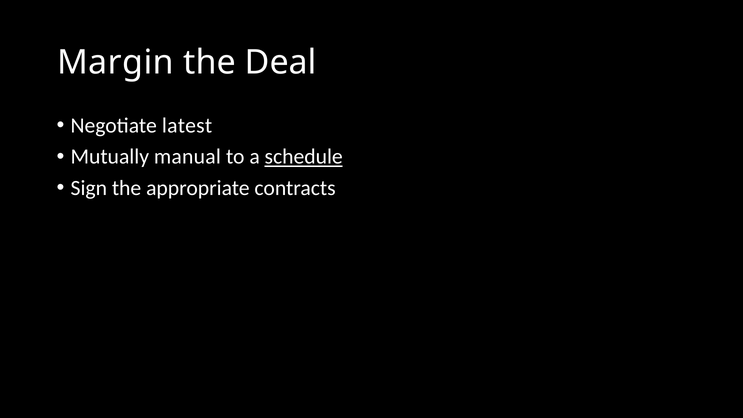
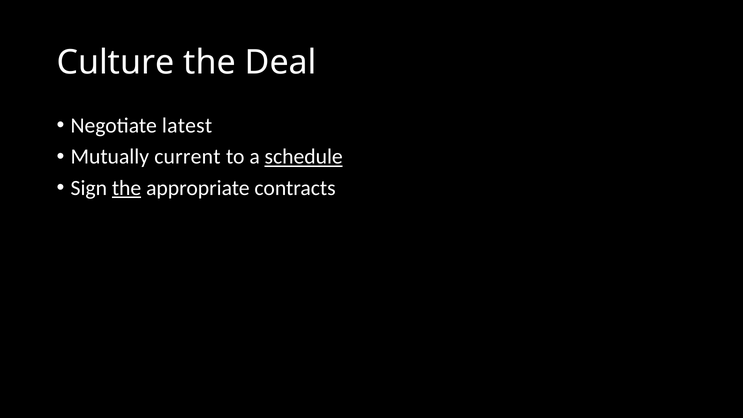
Margin: Margin -> Culture
manual: manual -> current
the at (127, 188) underline: none -> present
